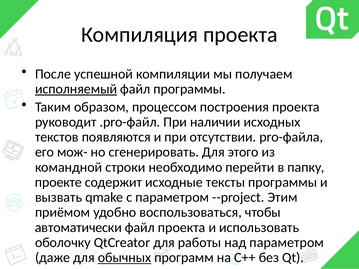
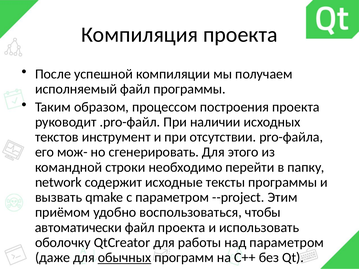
исполняемый underline: present -> none
появляются: появляются -> инструмент
проекте: проекте -> network
